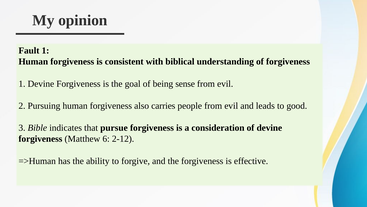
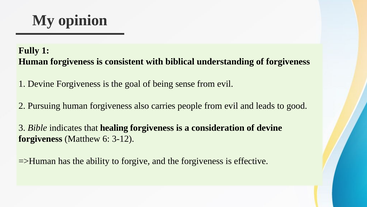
Fault: Fault -> Fully
pursue: pursue -> healing
2-12: 2-12 -> 3-12
